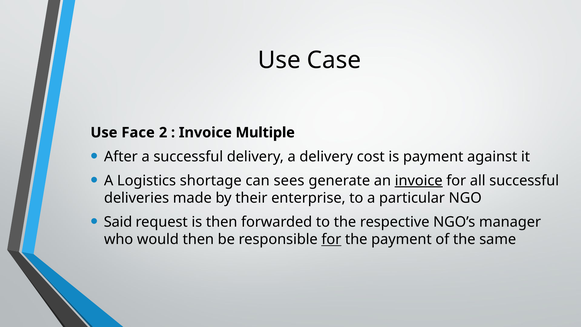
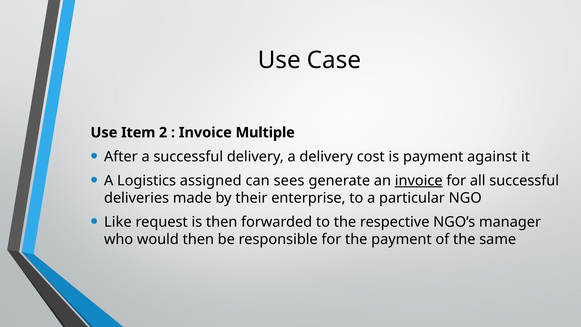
Face: Face -> Item
shortage: shortage -> assigned
Said: Said -> Like
for at (331, 239) underline: present -> none
